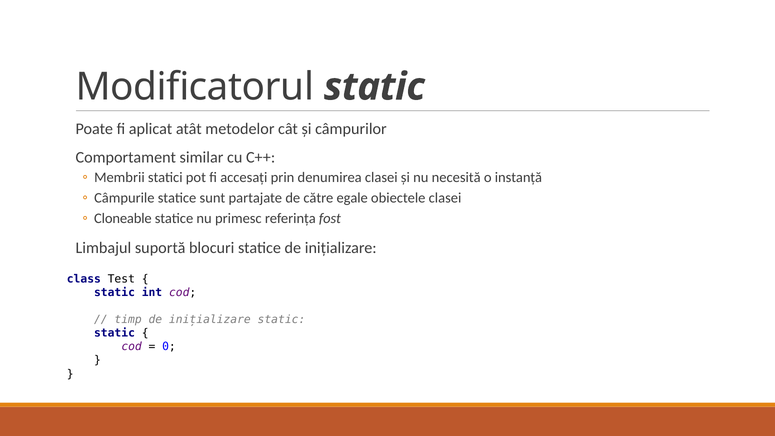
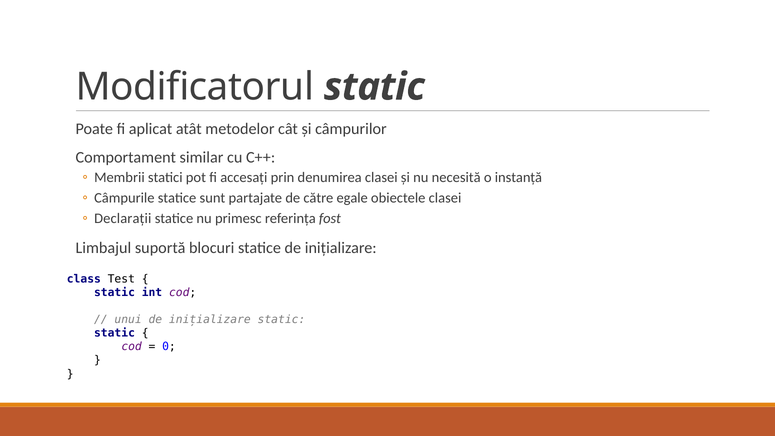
Cloneable: Cloneable -> Declarații
timp: timp -> unui
